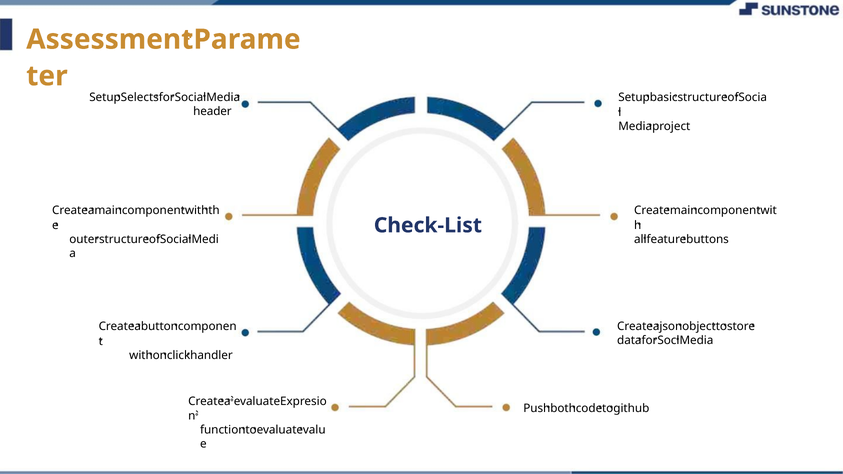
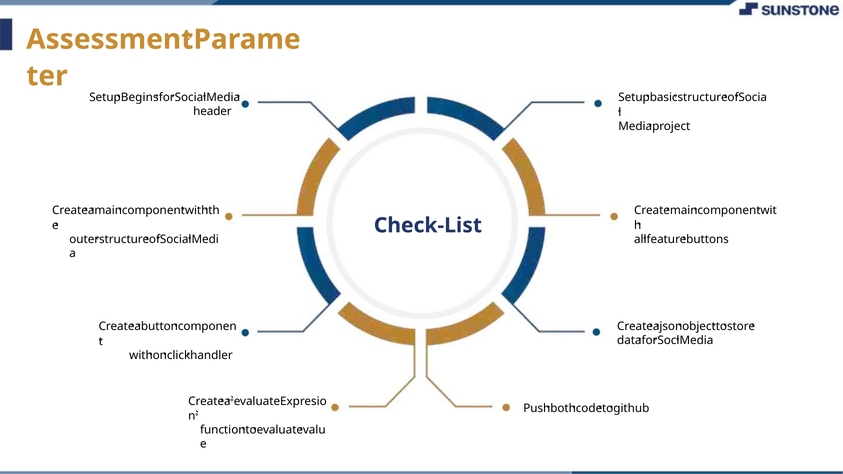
Selects: Selects -> Begins
